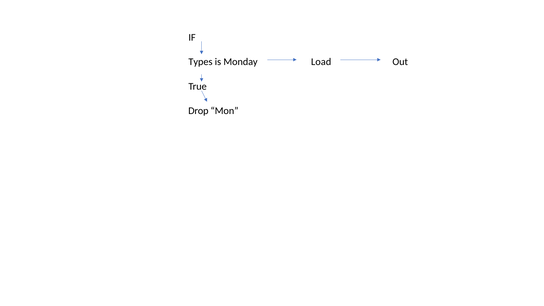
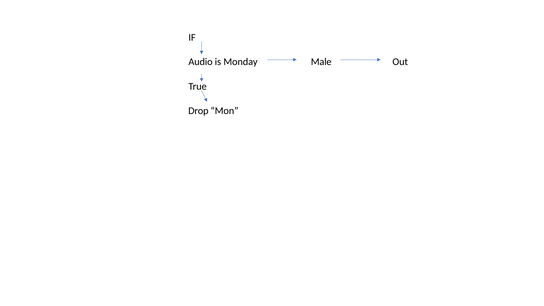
Types: Types -> Audio
Load: Load -> Male
